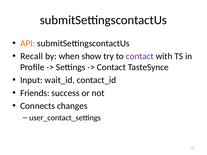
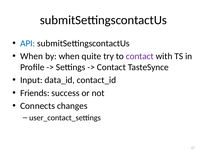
API colour: orange -> blue
Recall at (32, 56): Recall -> When
show: show -> quite
wait_id: wait_id -> data_id
